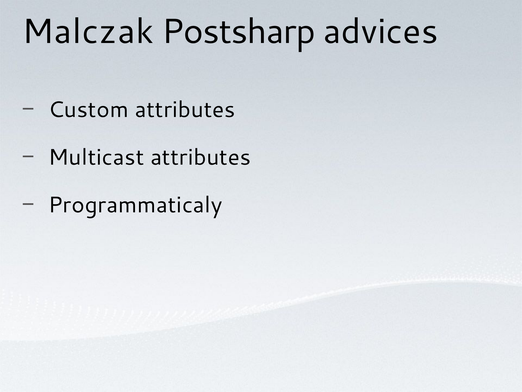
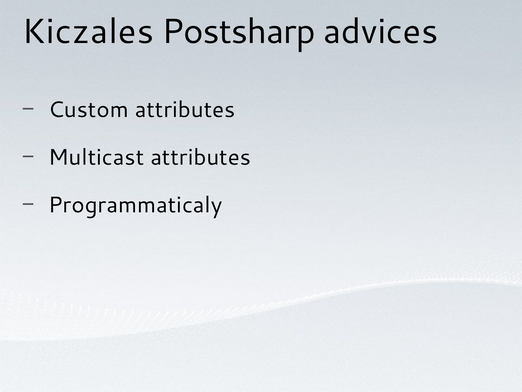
Malczak: Malczak -> Kiczales
